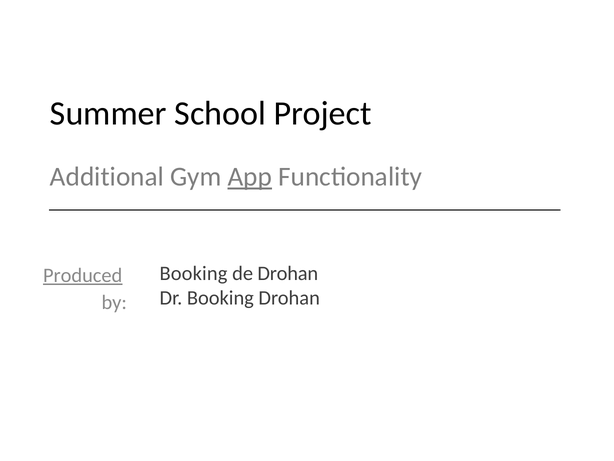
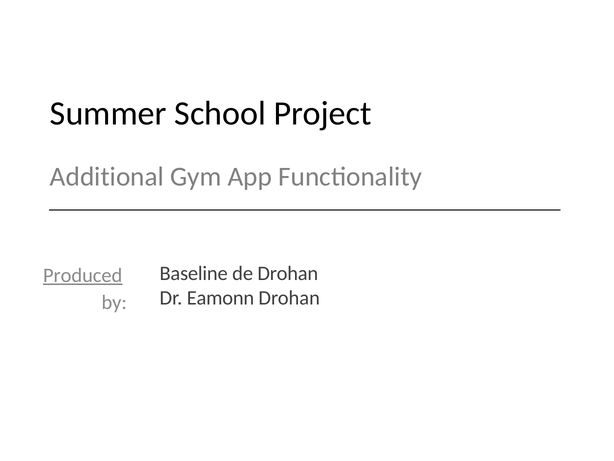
App underline: present -> none
Booking at (193, 273): Booking -> Baseline
Dr Booking: Booking -> Eamonn
